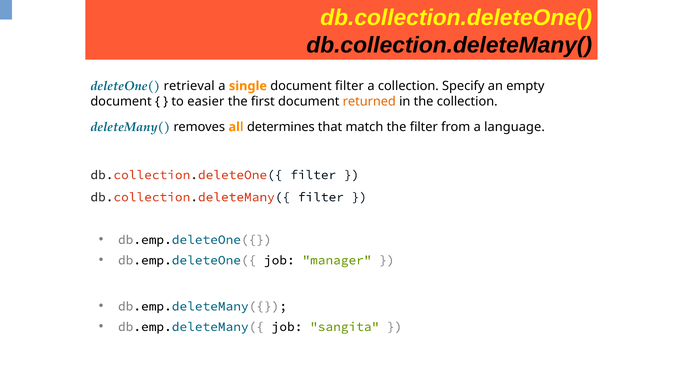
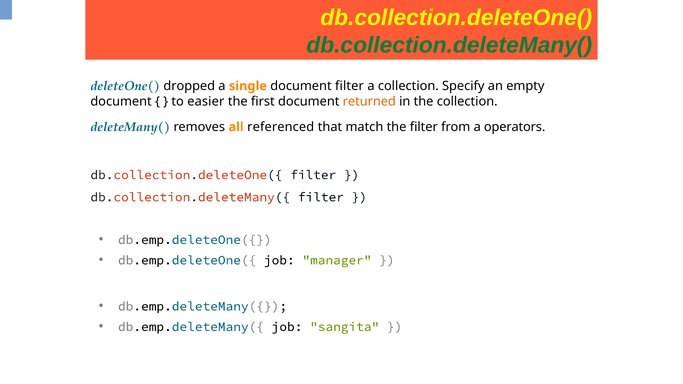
db.collection.deleteMany( colour: black -> green
retrieval: retrieval -> dropped
determines: determines -> referenced
language: language -> operators
